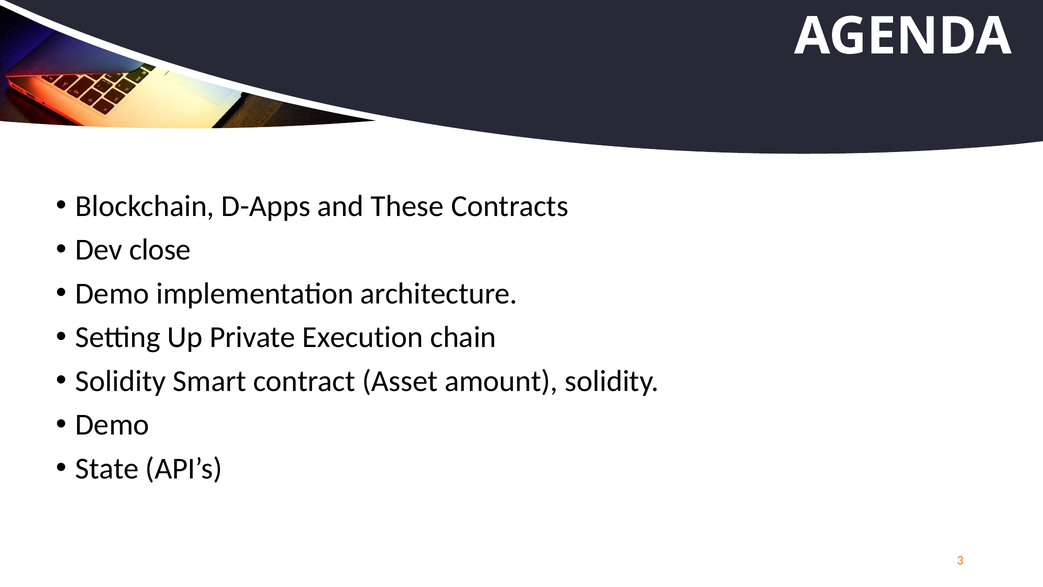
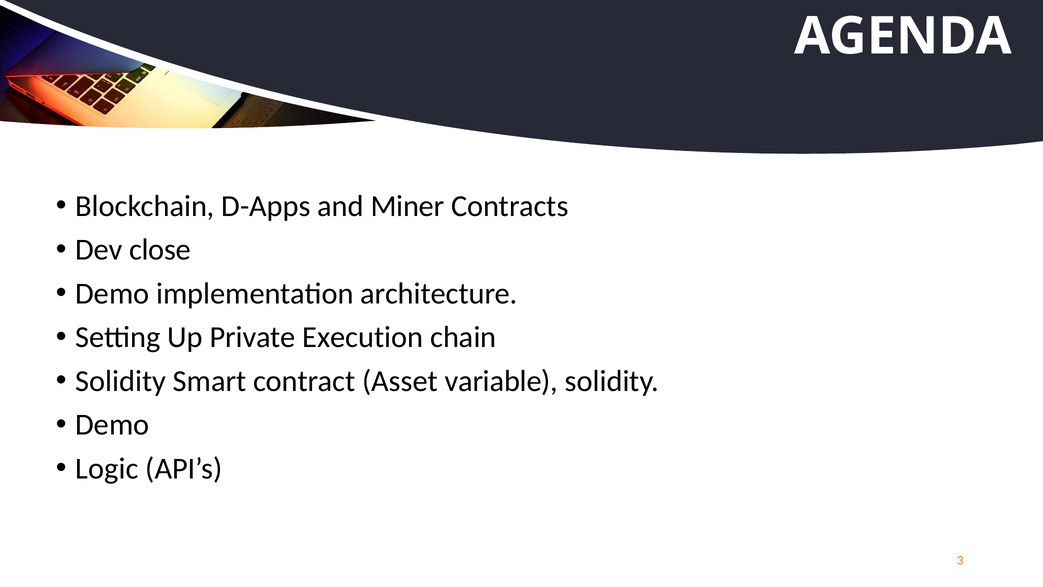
These: These -> Miner
amount: amount -> variable
State: State -> Logic
